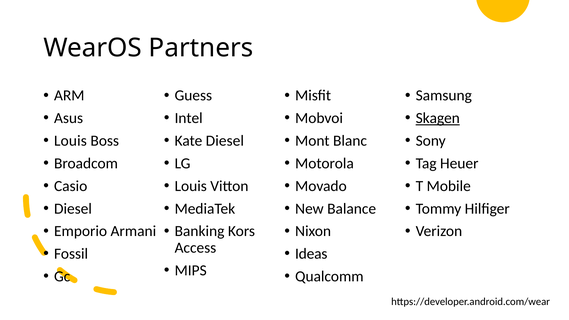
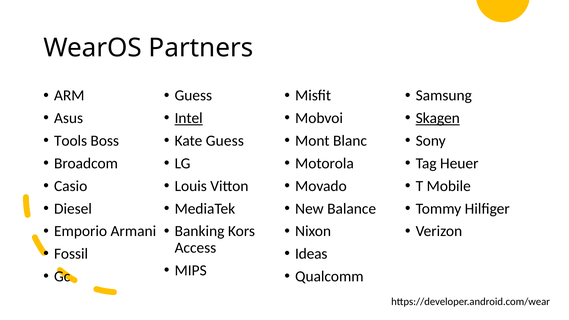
Intel underline: none -> present
Louis at (70, 141): Louis -> Tools
Kate Diesel: Diesel -> Guess
